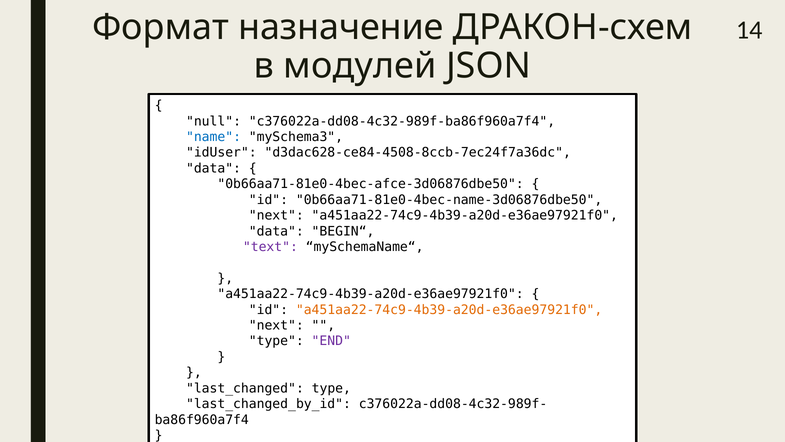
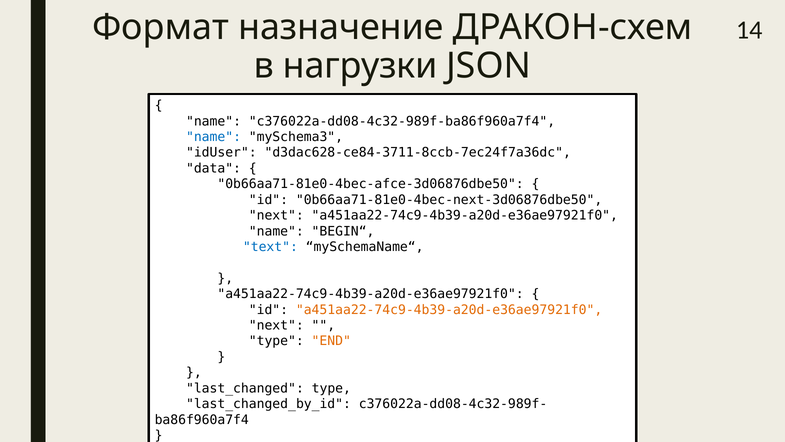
модулей: модулей -> нагрузки
null at (214, 121): null -> name
d3dac628-ce84-4508-8ccb-7ec24f7a36dc: d3dac628-ce84-4508-8ccb-7ec24f7a36dc -> d3dac628-ce84-3711-8ccb-7ec24f7a36dc
0b66aa71-81e0-4bec-name-3d06876dbe50: 0b66aa71-81e0-4bec-name-3d06876dbe50 -> 0b66aa71-81e0-4bec-next-3d06876dbe50
data at (276, 231): data -> name
text colour: purple -> blue
END colour: purple -> orange
